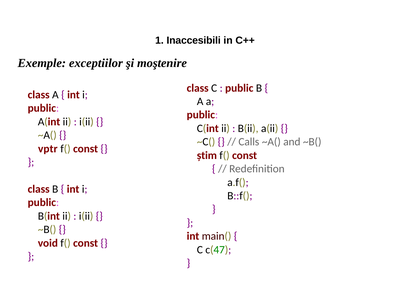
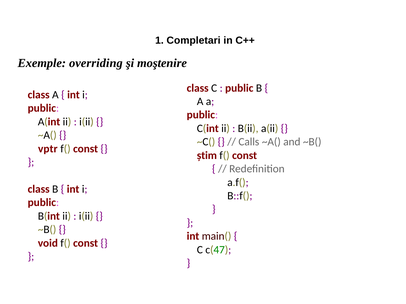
Inaccesibili: Inaccesibili -> Completari
exceptiilor: exceptiilor -> overriding
